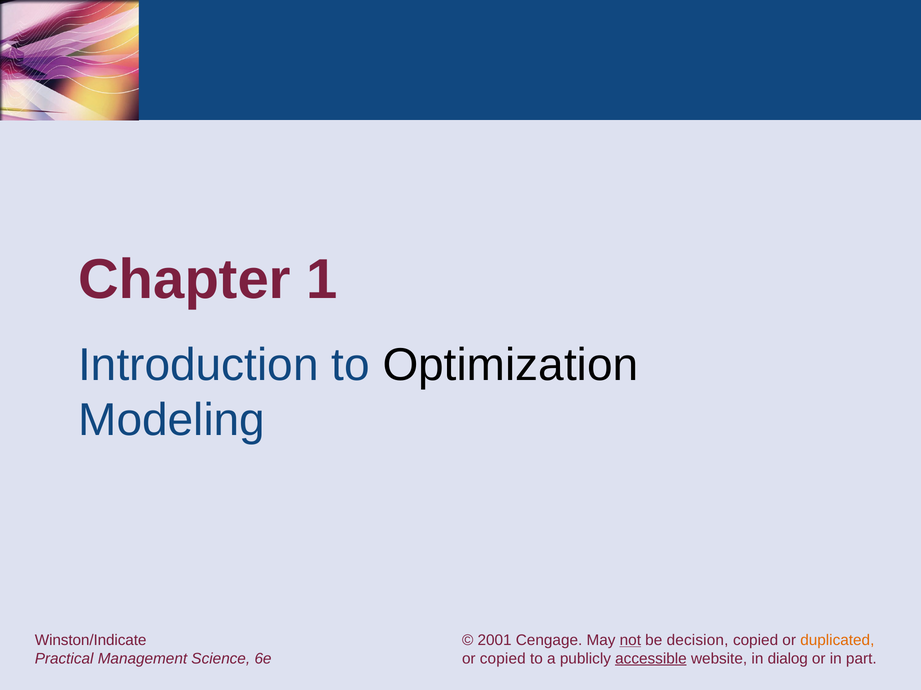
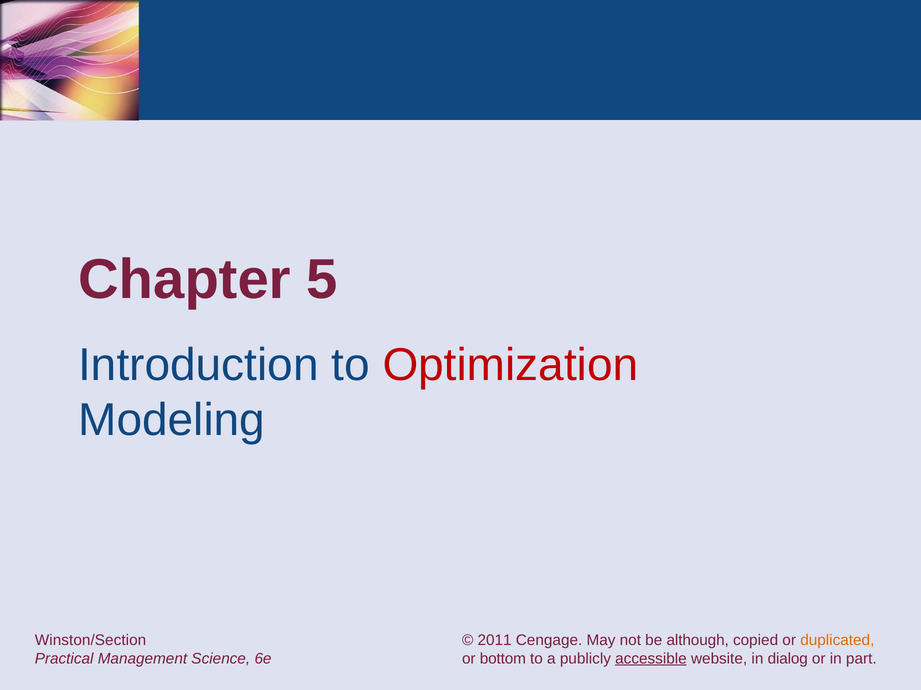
1: 1 -> 5
Optimization colour: black -> red
Winston/Indicate: Winston/Indicate -> Winston/Section
2001: 2001 -> 2011
not underline: present -> none
decision: decision -> although
or copied: copied -> bottom
